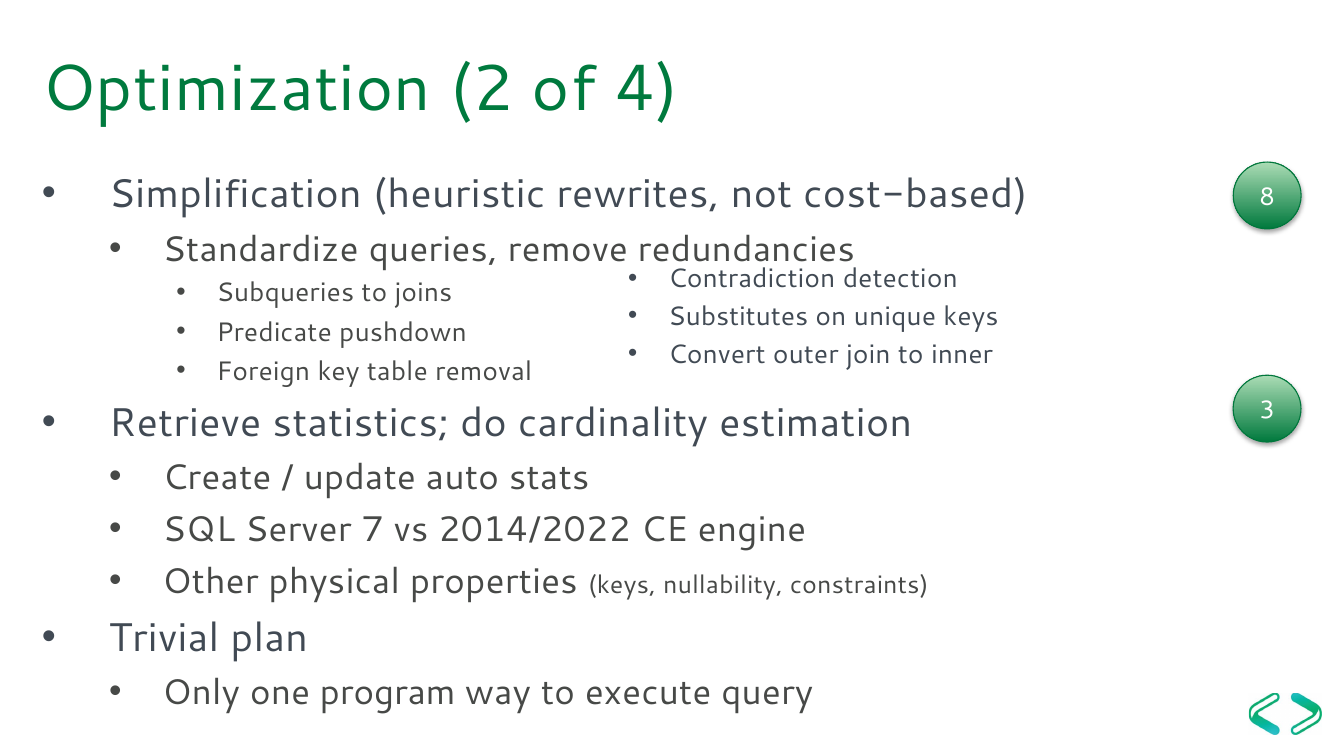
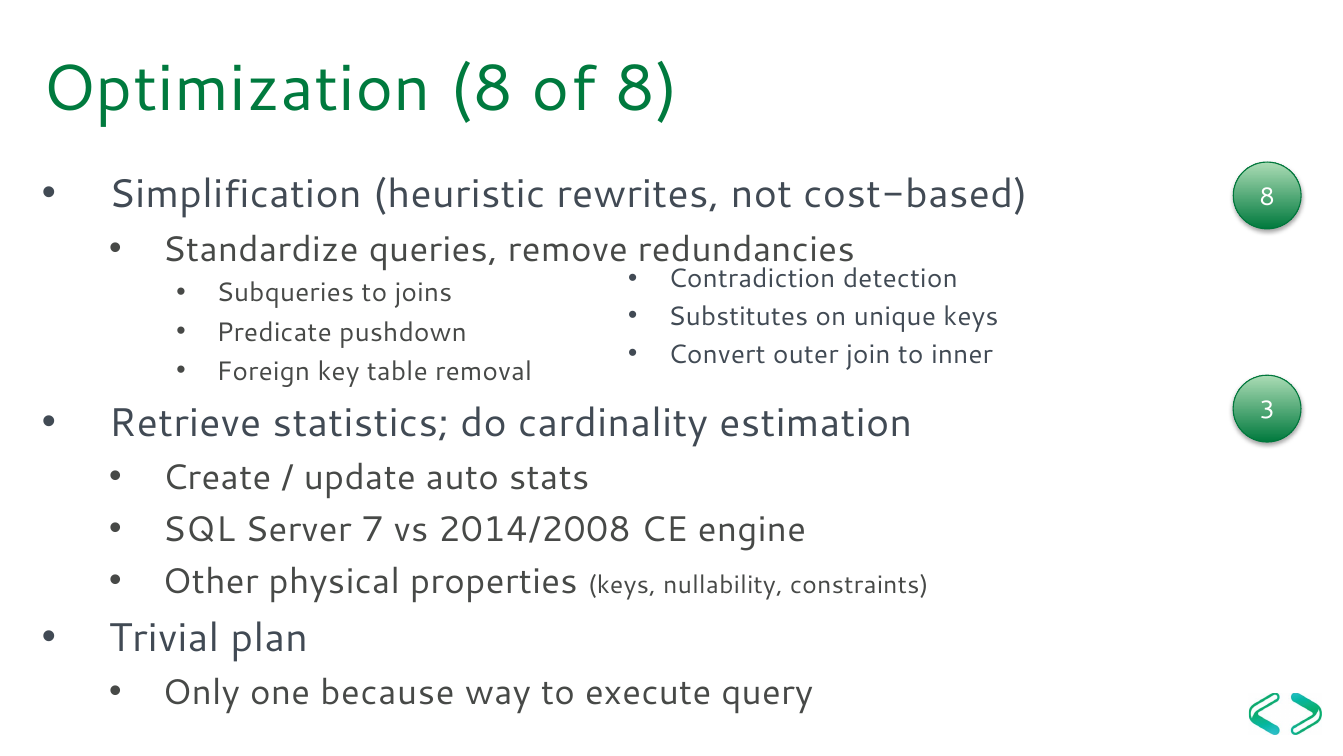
Optimization 2: 2 -> 8
of 4: 4 -> 8
2014/2022: 2014/2022 -> 2014/2008
program: program -> because
